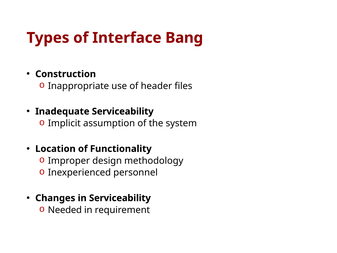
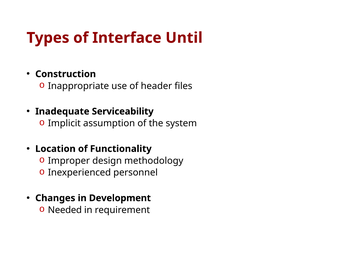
Bang: Bang -> Until
in Serviceability: Serviceability -> Development
